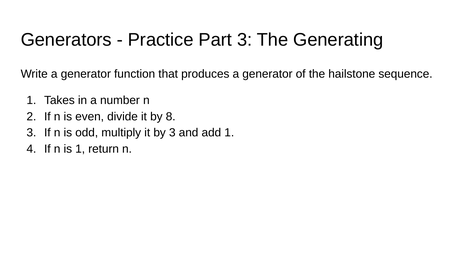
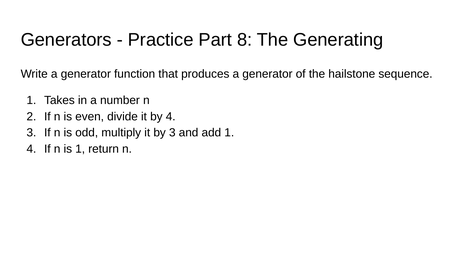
Part 3: 3 -> 8
by 8: 8 -> 4
